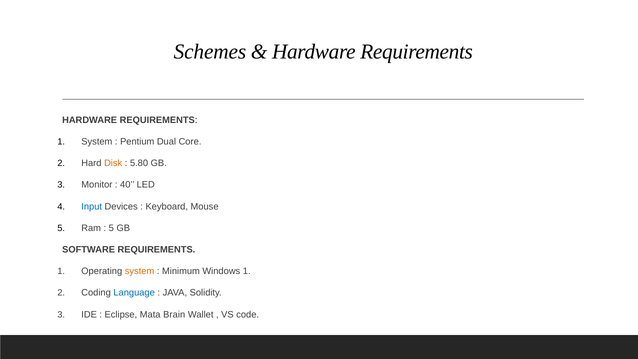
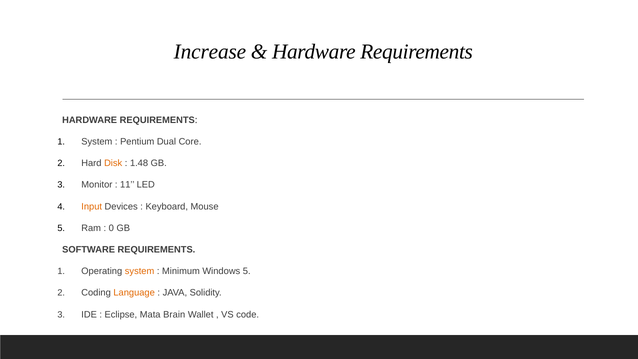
Schemes: Schemes -> Increase
5.80: 5.80 -> 1.48
40: 40 -> 11
Input colour: blue -> orange
5 at (111, 228): 5 -> 0
Windows 1: 1 -> 5
Language colour: blue -> orange
